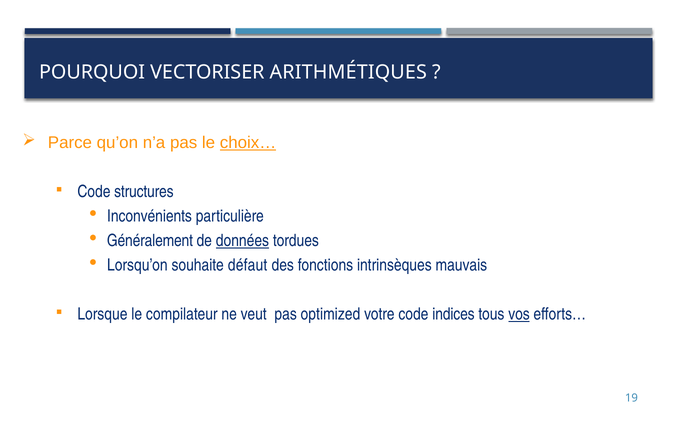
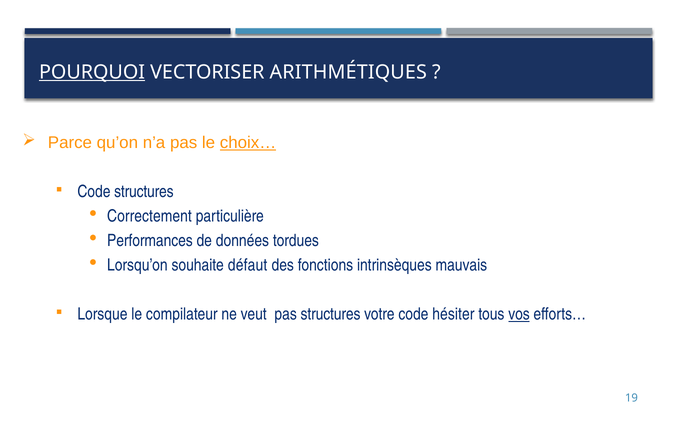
POURQUOI underline: none -> present
Inconvénients: Inconvénients -> Correctement
Généralement: Généralement -> Performances
données underline: present -> none
pas optimized: optimized -> structures
indices: indices -> hésiter
